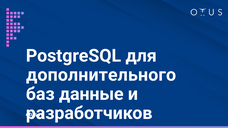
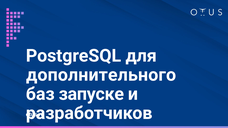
данные: данные -> запуске
